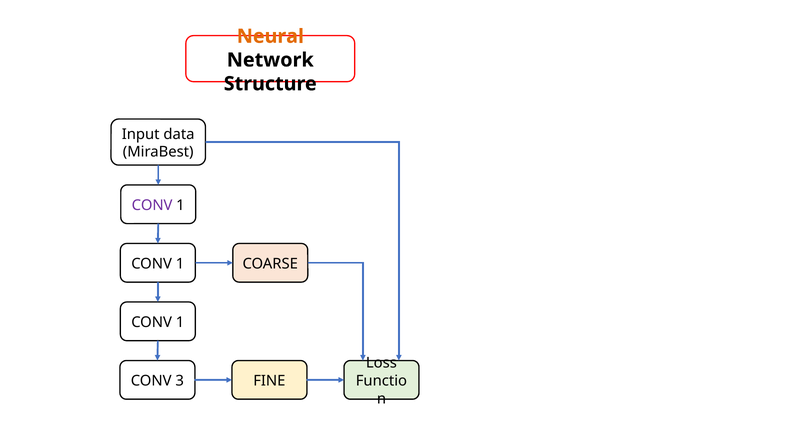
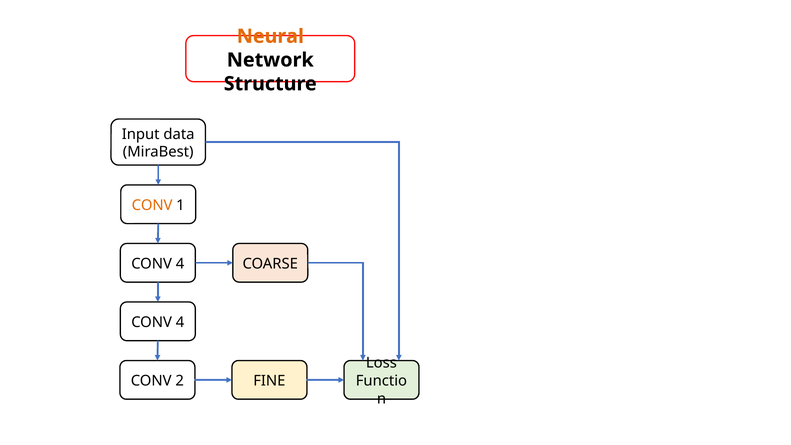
CONV at (152, 205) colour: purple -> orange
1 at (180, 264): 1 -> 4
1 at (180, 322): 1 -> 4
3: 3 -> 2
